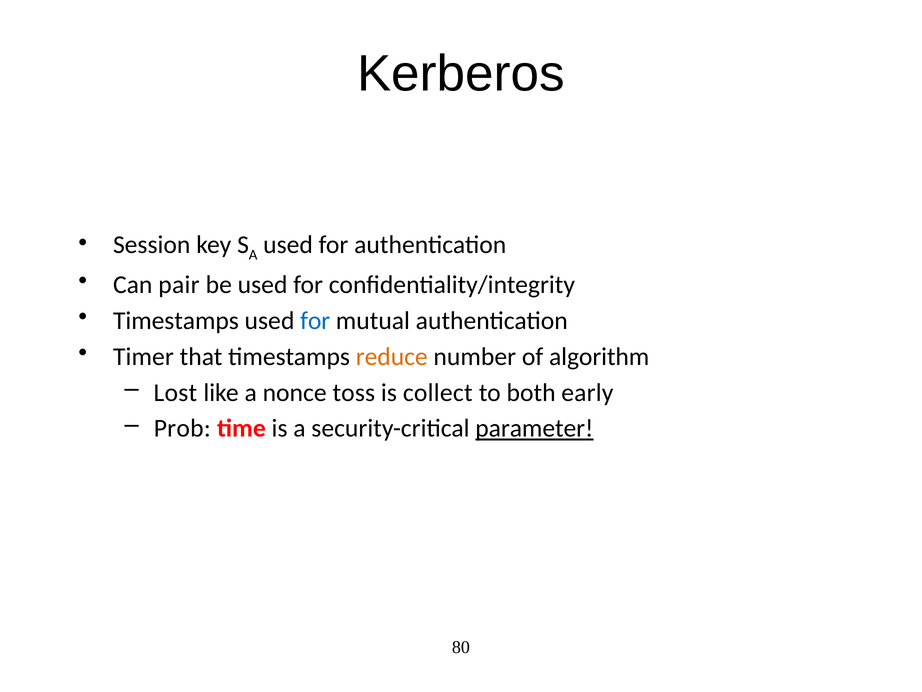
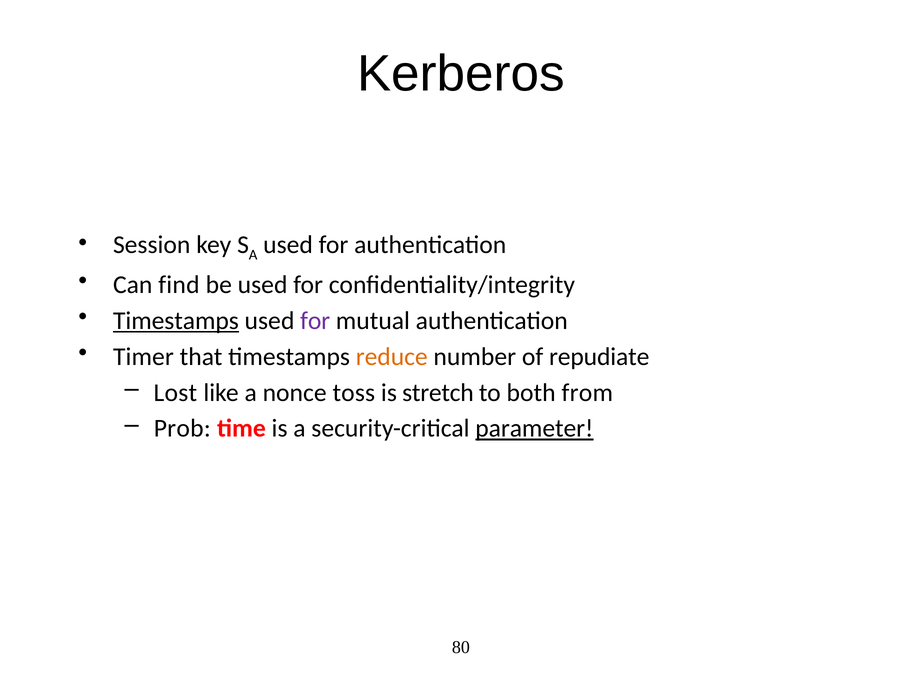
pair: pair -> find
Timestamps at (176, 321) underline: none -> present
for at (315, 321) colour: blue -> purple
algorithm: algorithm -> repudiate
collect: collect -> stretch
early: early -> from
